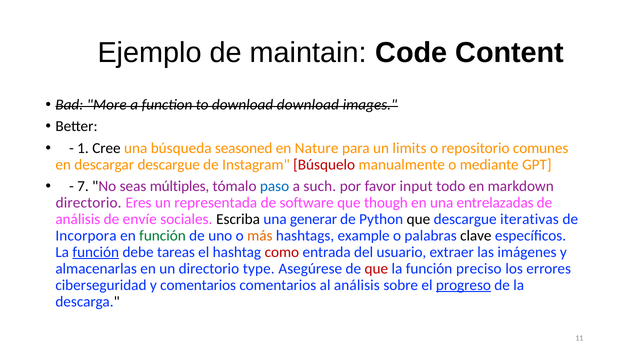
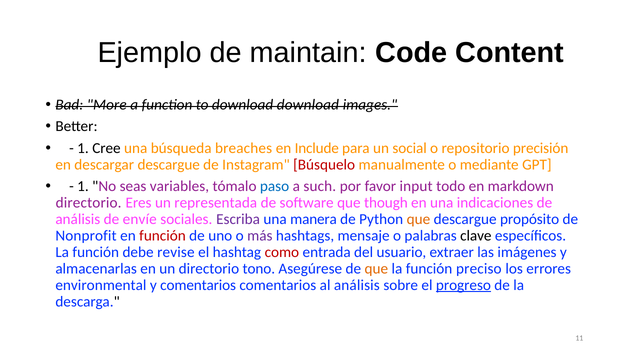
seasoned: seasoned -> breaches
Nature: Nature -> Include
limits: limits -> social
comunes: comunes -> precisión
7 at (83, 186): 7 -> 1
múltiples: múltiples -> variables
entrelazadas: entrelazadas -> indicaciones
Escriba colour: black -> purple
generar: generar -> manera
que at (418, 219) colour: black -> orange
iterativas: iterativas -> propósito
Incorpora: Incorpora -> Nonprofit
función at (162, 236) colour: green -> red
más colour: orange -> purple
example: example -> mensaje
función at (96, 252) underline: present -> none
tareas: tareas -> revise
type: type -> tono
que at (376, 268) colour: red -> orange
ciberseguridad: ciberseguridad -> environmental
